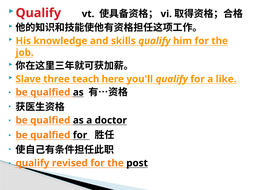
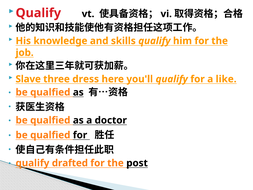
teach: teach -> dress
revised: revised -> drafted
